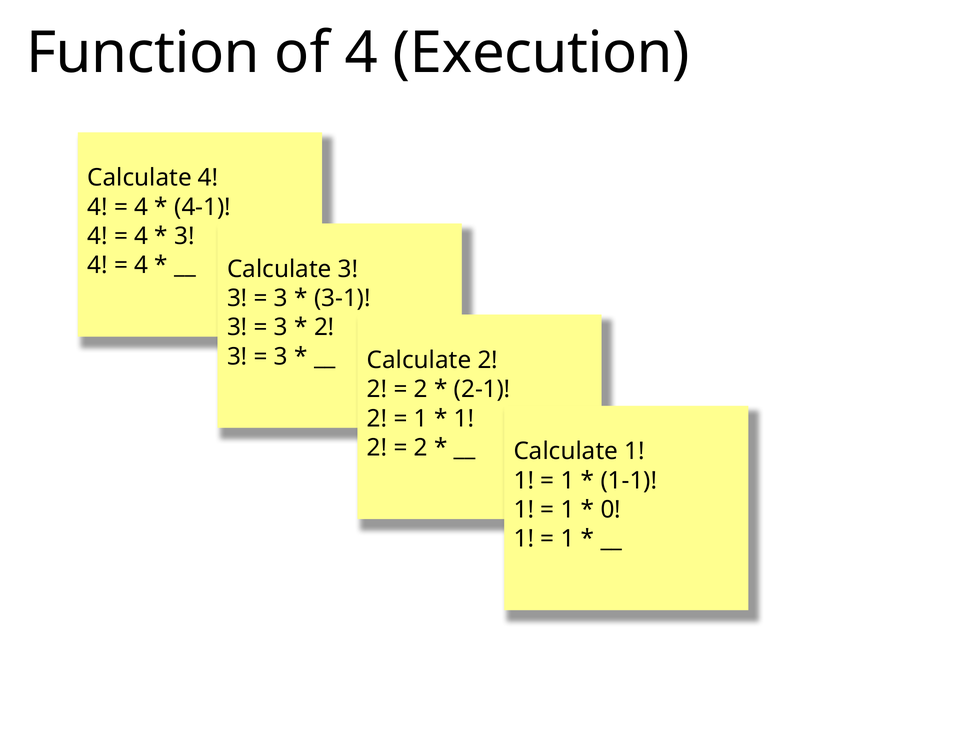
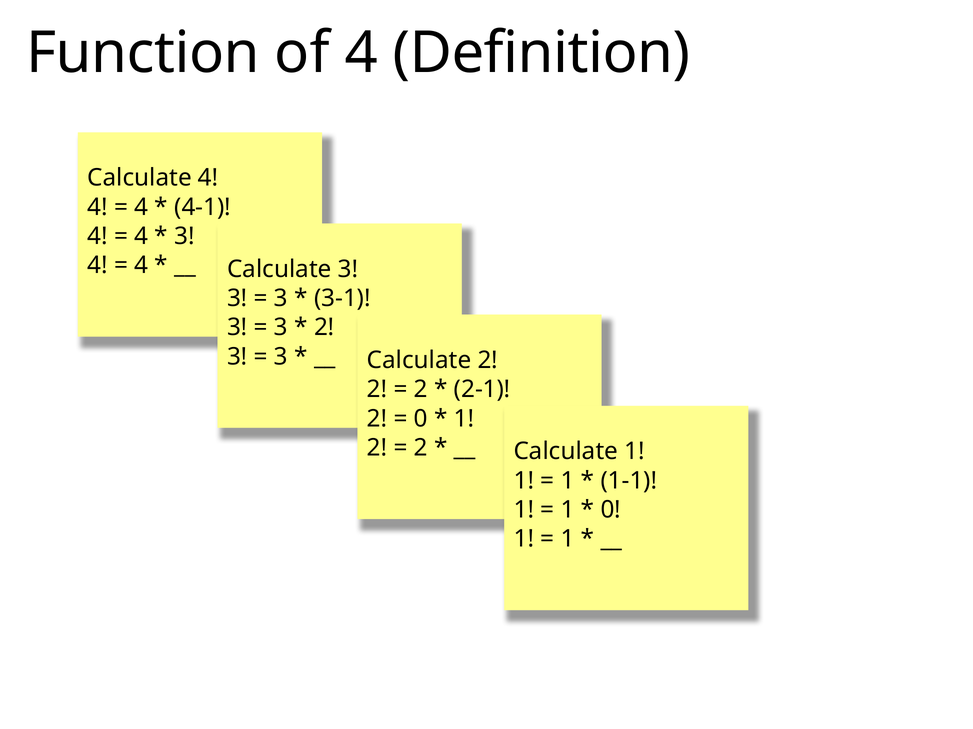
Execution: Execution -> Definition
1 at (421, 419): 1 -> 0
